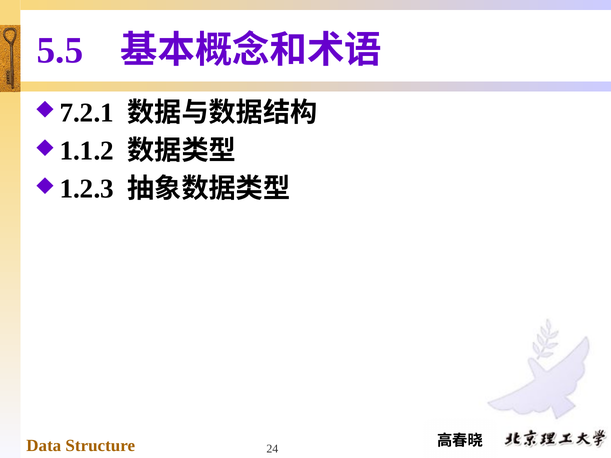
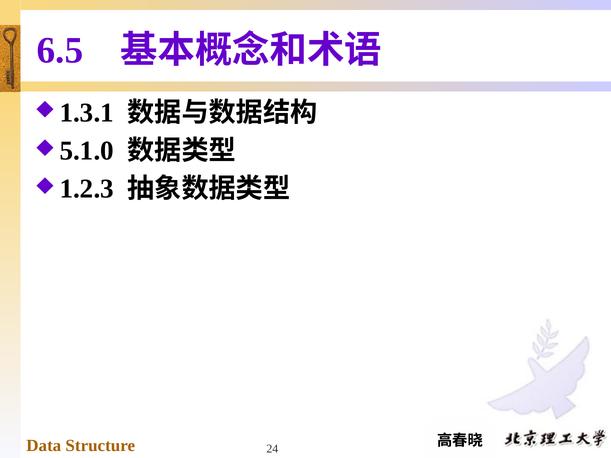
5.5: 5.5 -> 6.5
7.2.1: 7.2.1 -> 1.3.1
1.1.2: 1.1.2 -> 5.1.0
